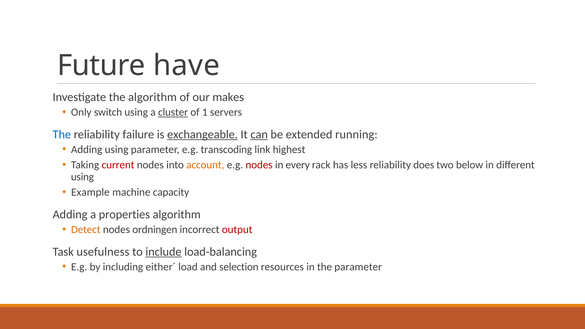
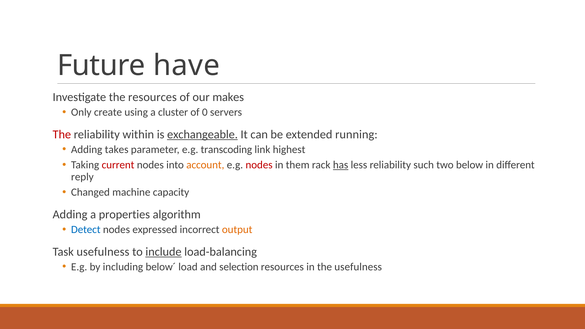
the algorithm: algorithm -> resources
switch: switch -> create
cluster underline: present -> none
1: 1 -> 0
The at (62, 135) colour: blue -> red
failure: failure -> within
can underline: present -> none
Adding using: using -> takes
every: every -> them
has underline: none -> present
does: does -> such
using at (82, 177): using -> reply
Example: Example -> Changed
Detect colour: orange -> blue
ordningen: ordningen -> expressed
output colour: red -> orange
either´: either´ -> below´
the parameter: parameter -> usefulness
